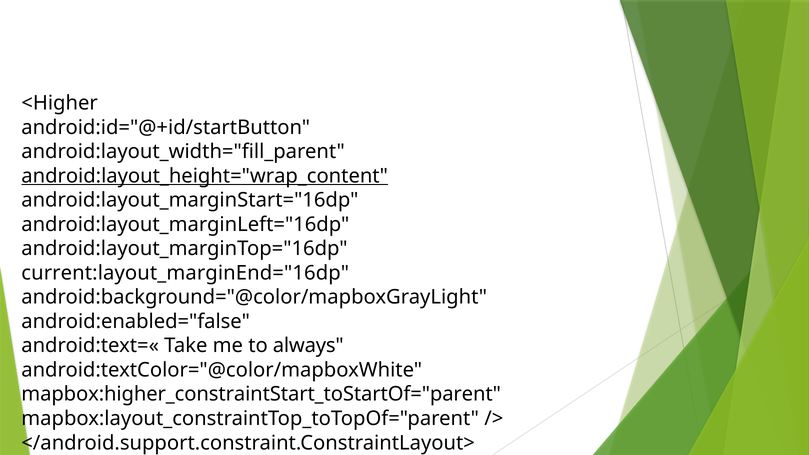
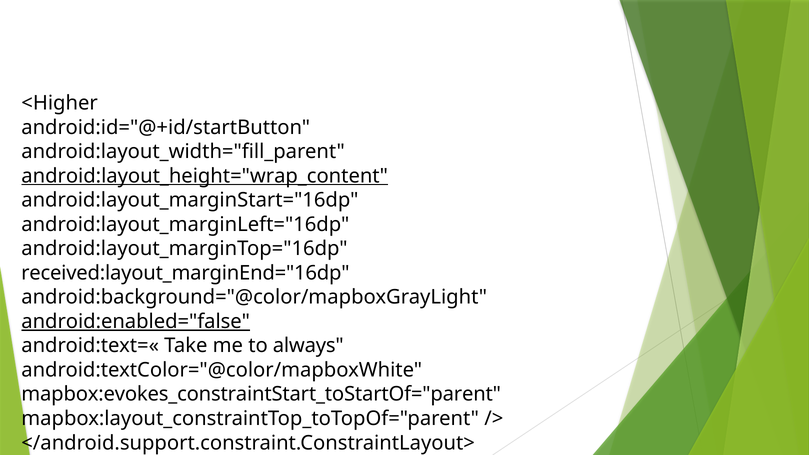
current:layout_marginEnd="16dp: current:layout_marginEnd="16dp -> received:layout_marginEnd="16dp
android:enabled="false underline: none -> present
mapbox:higher_constraintStart_toStartOf="parent: mapbox:higher_constraintStart_toStartOf="parent -> mapbox:evokes_constraintStart_toStartOf="parent
